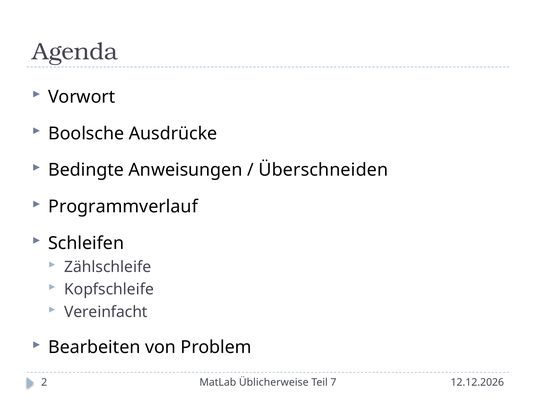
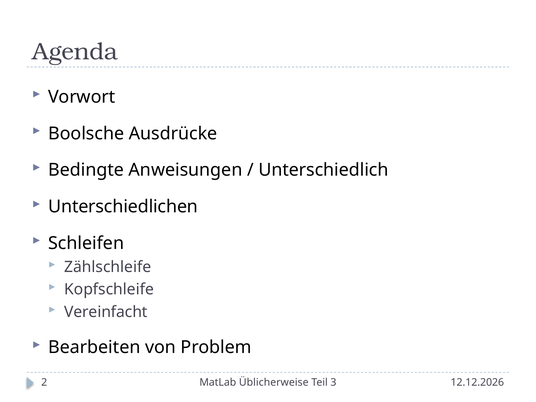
Überschneiden: Überschneiden -> Unterschiedlich
Programmverlauf: Programmverlauf -> Unterschiedlichen
7: 7 -> 3
